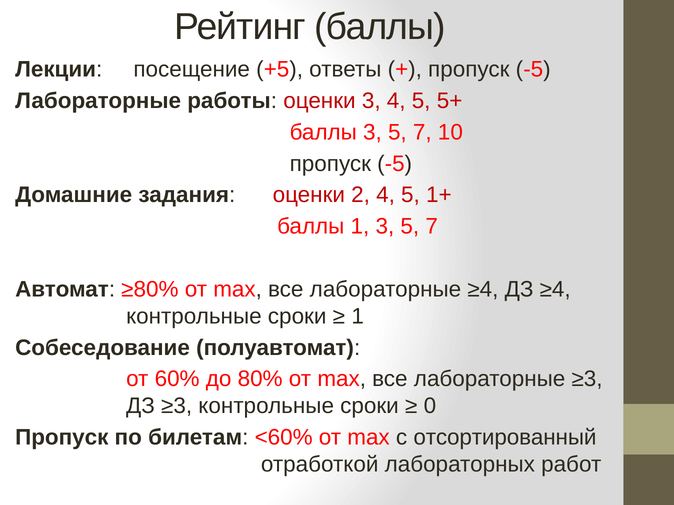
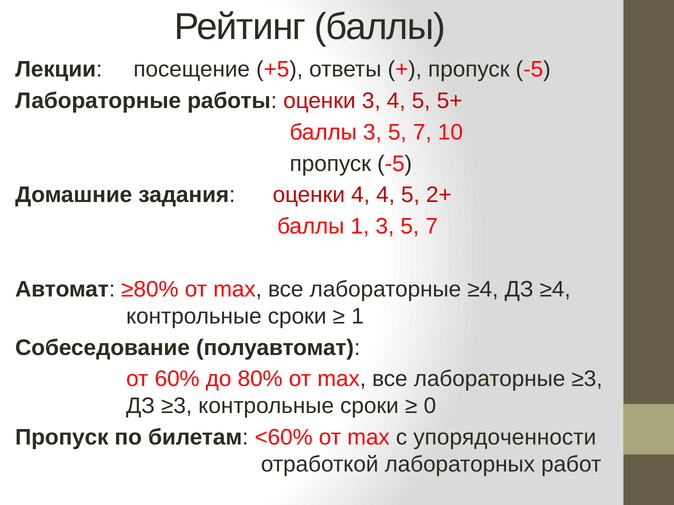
оценки 2: 2 -> 4
1+: 1+ -> 2+
отсортированный: отсортированный -> упорядоченности
